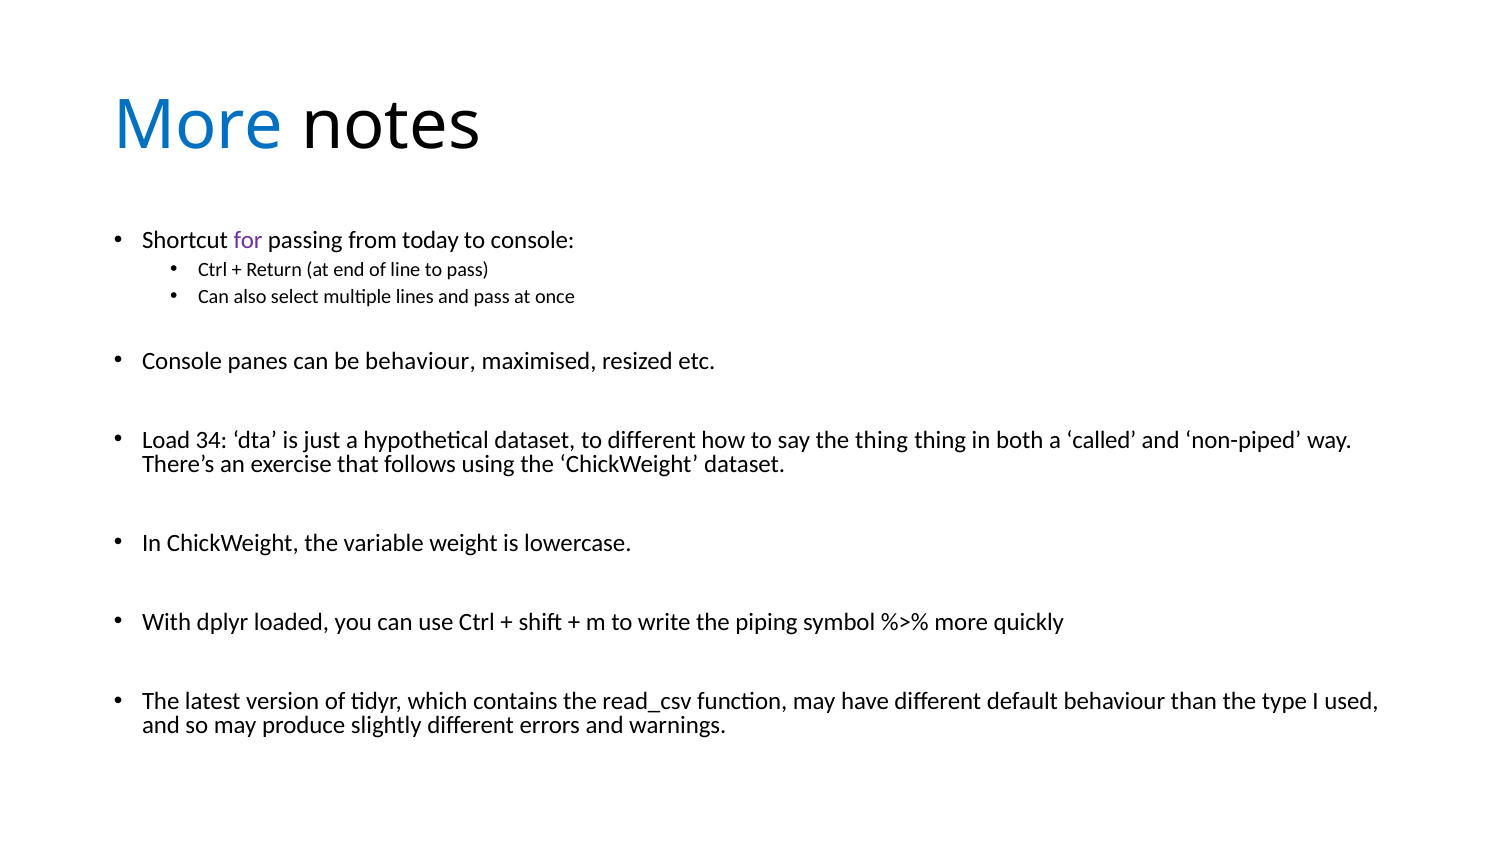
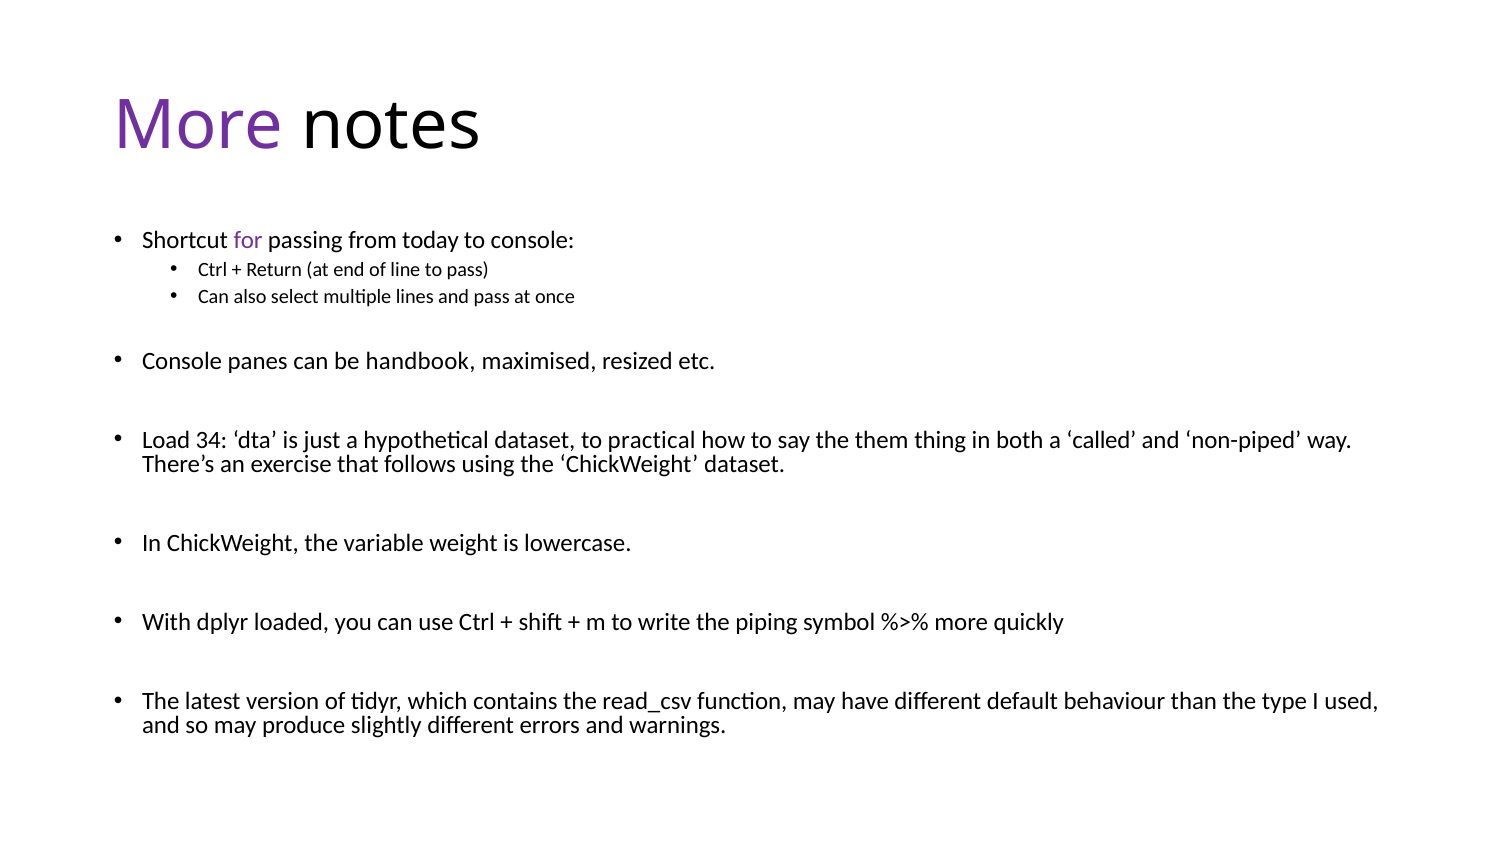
More at (199, 126) colour: blue -> purple
be behaviour: behaviour -> handbook
to different: different -> practical
the thing: thing -> them
